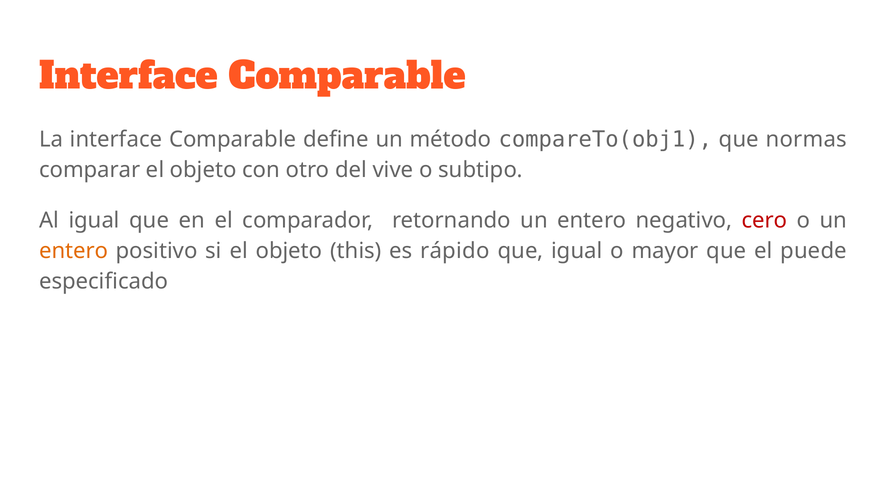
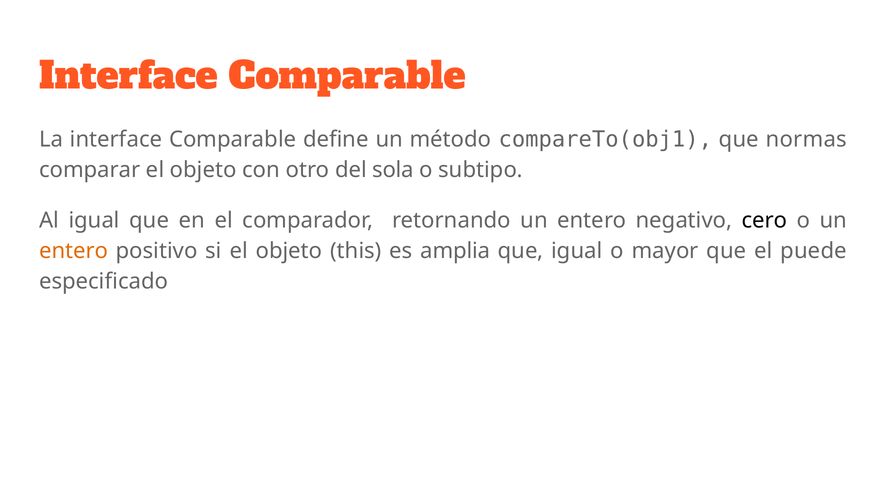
vive: vive -> sola
cero colour: red -> black
rápido: rápido -> amplia
